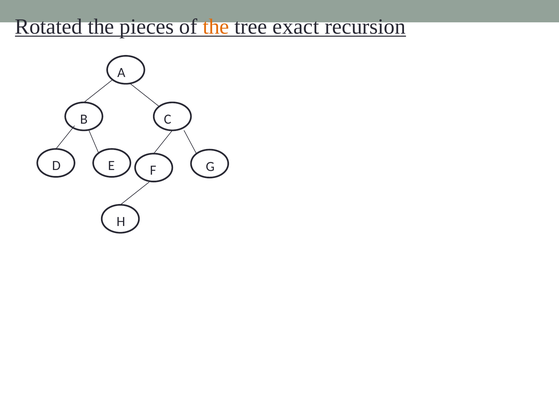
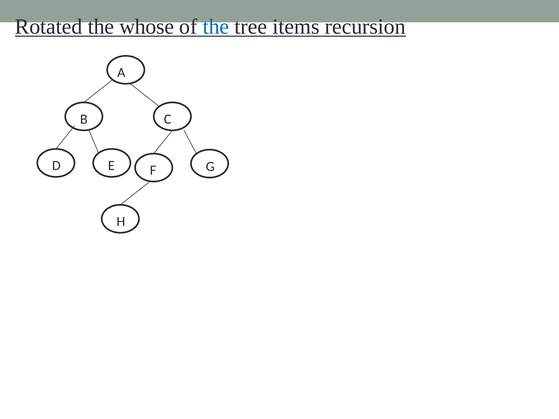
pieces: pieces -> whose
the at (216, 27) colour: orange -> blue
exact: exact -> items
